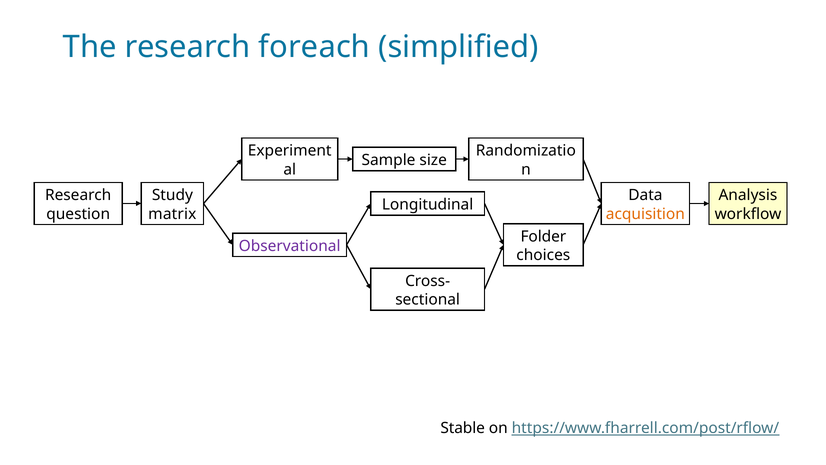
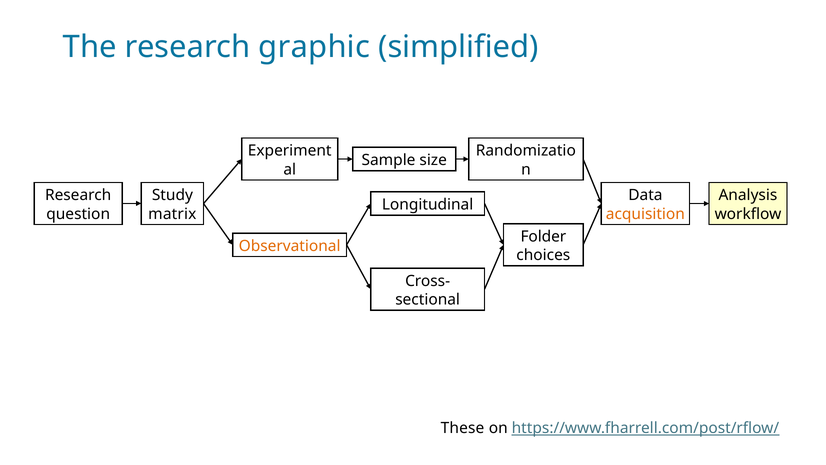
foreach: foreach -> graphic
Observational colour: purple -> orange
Stable: Stable -> These
